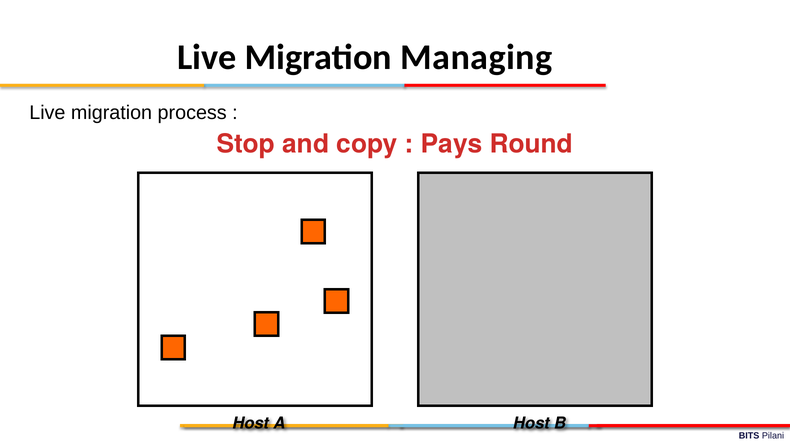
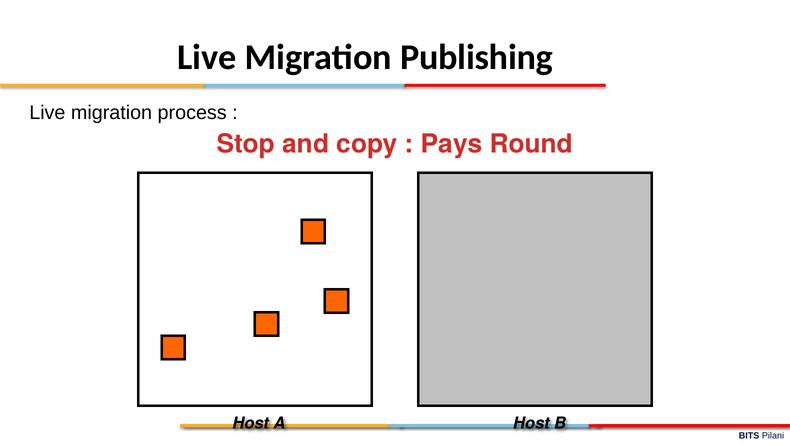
Managing: Managing -> Publishing
